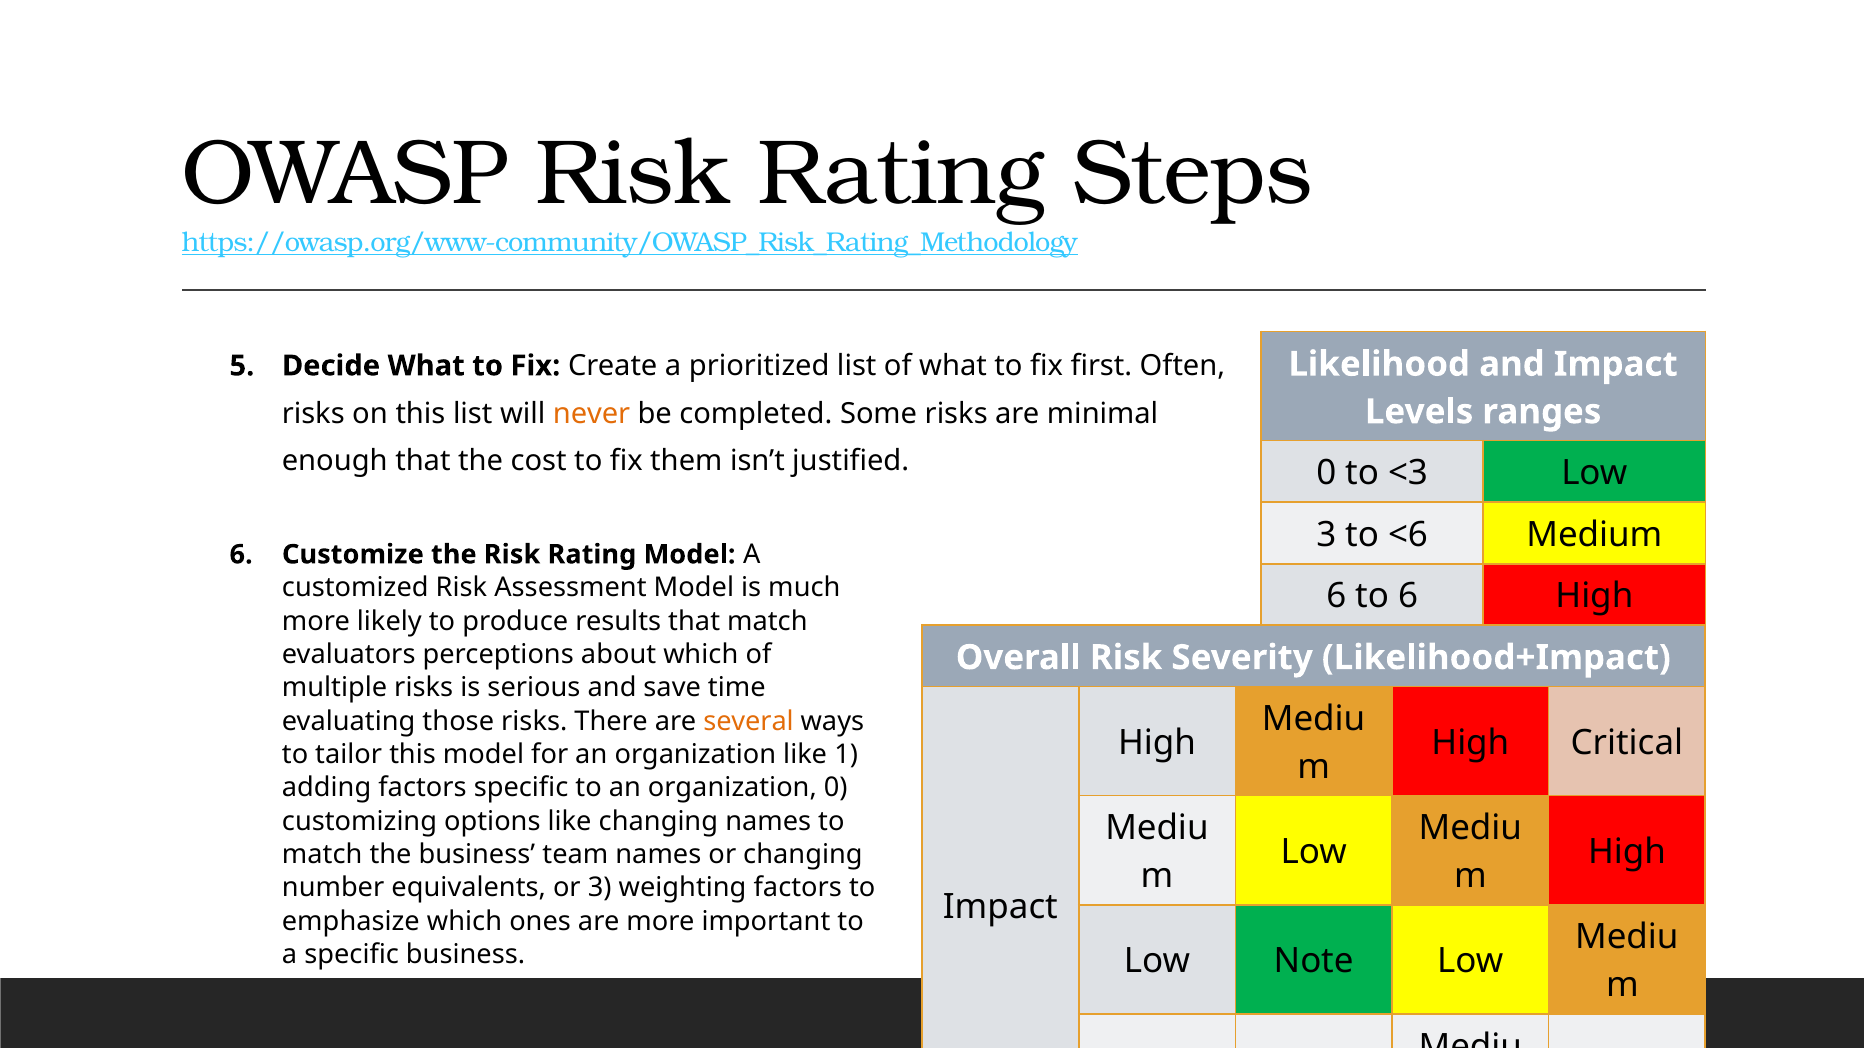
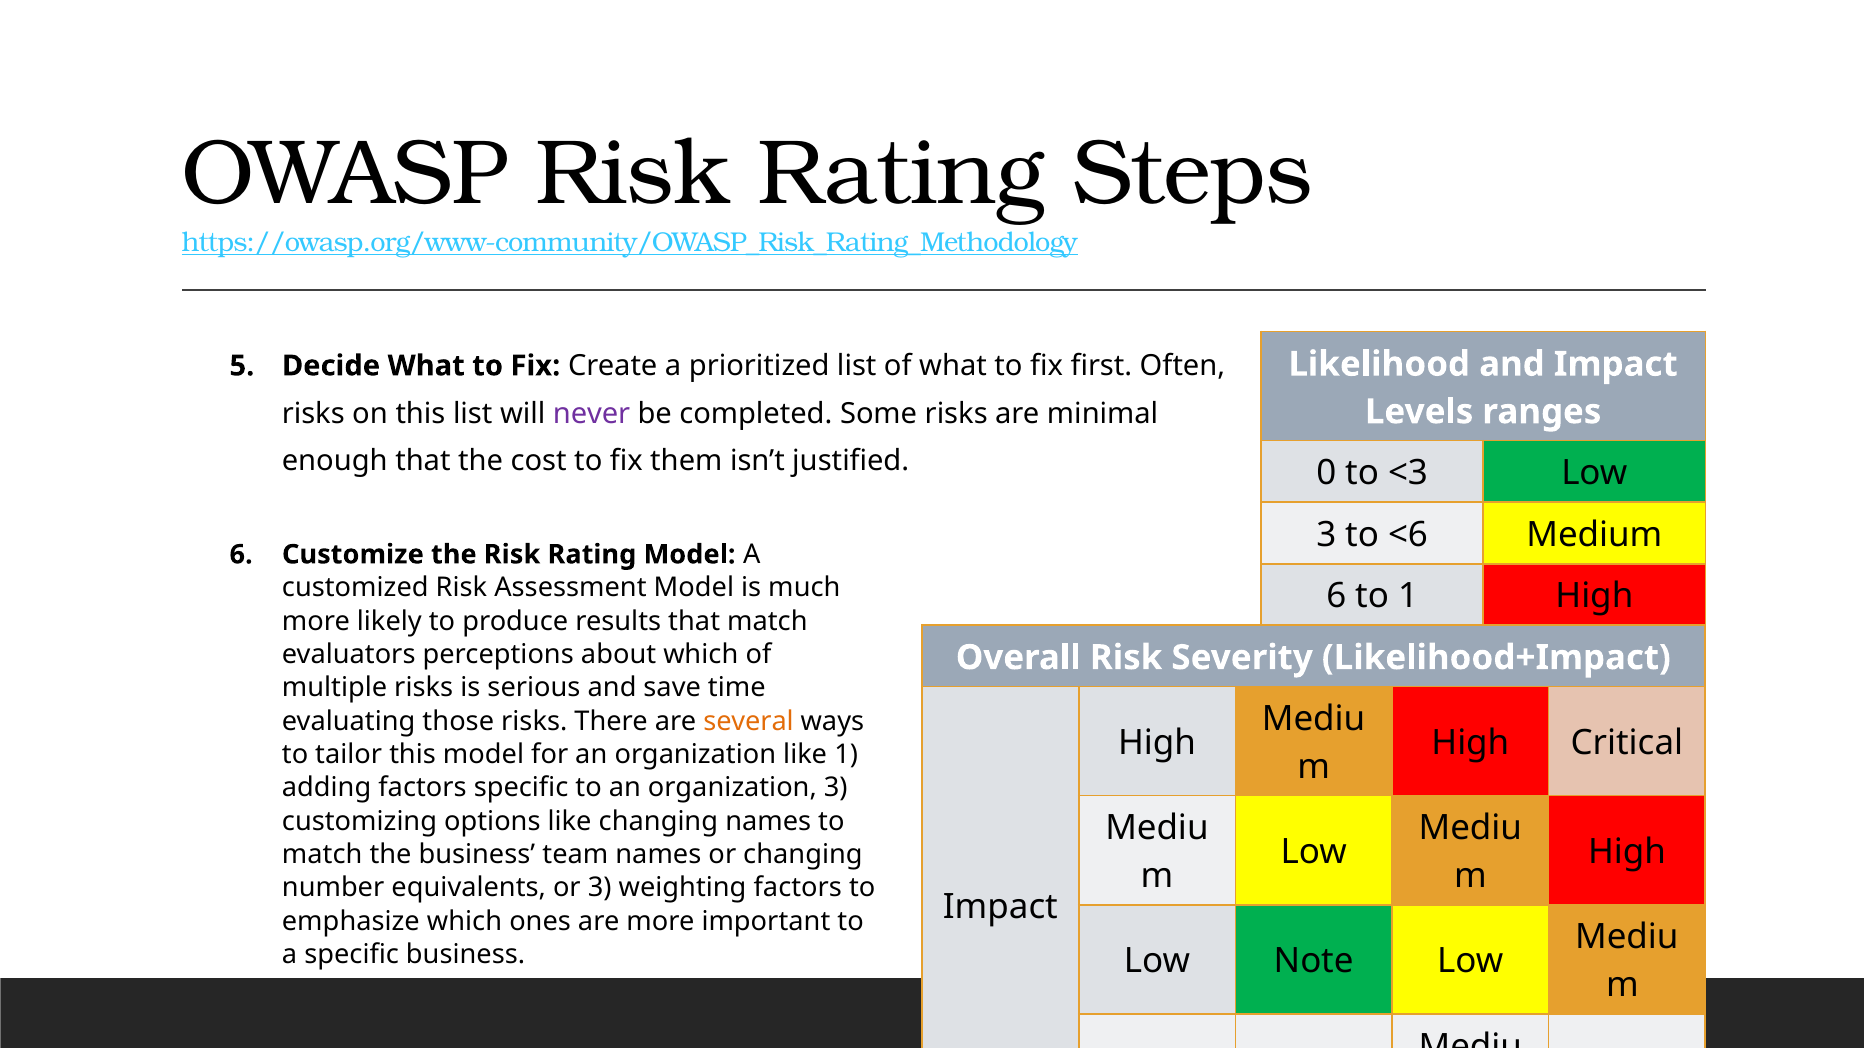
never colour: orange -> purple
to 6: 6 -> 1
organization 0: 0 -> 3
